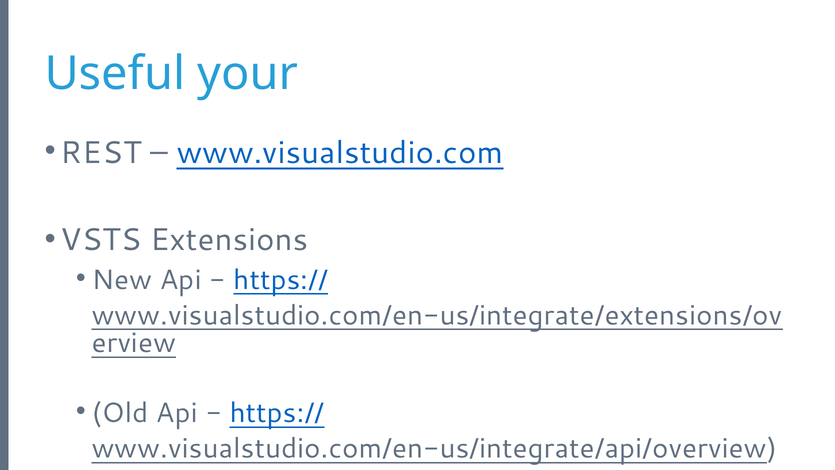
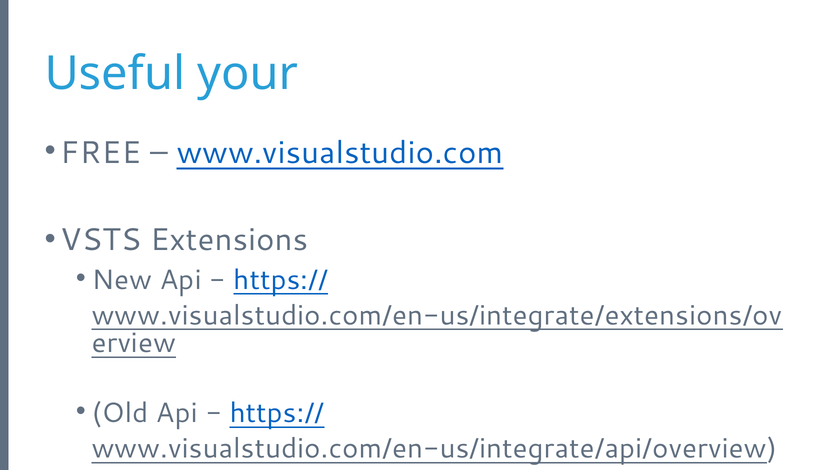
REST: REST -> FREE
